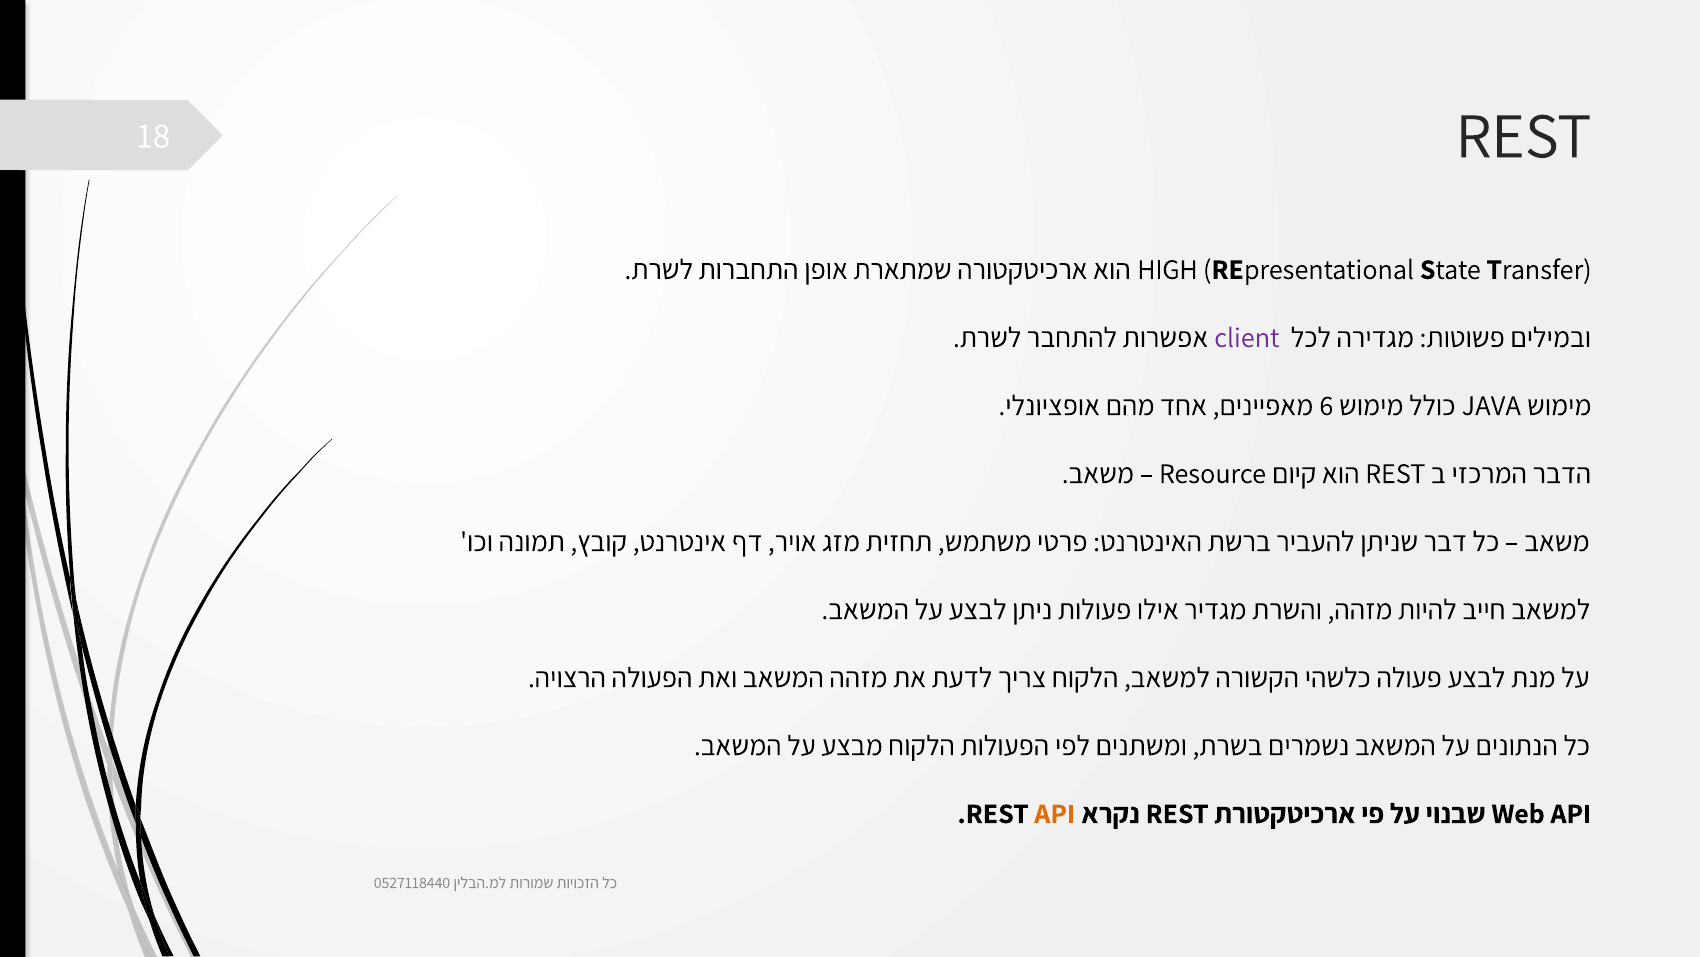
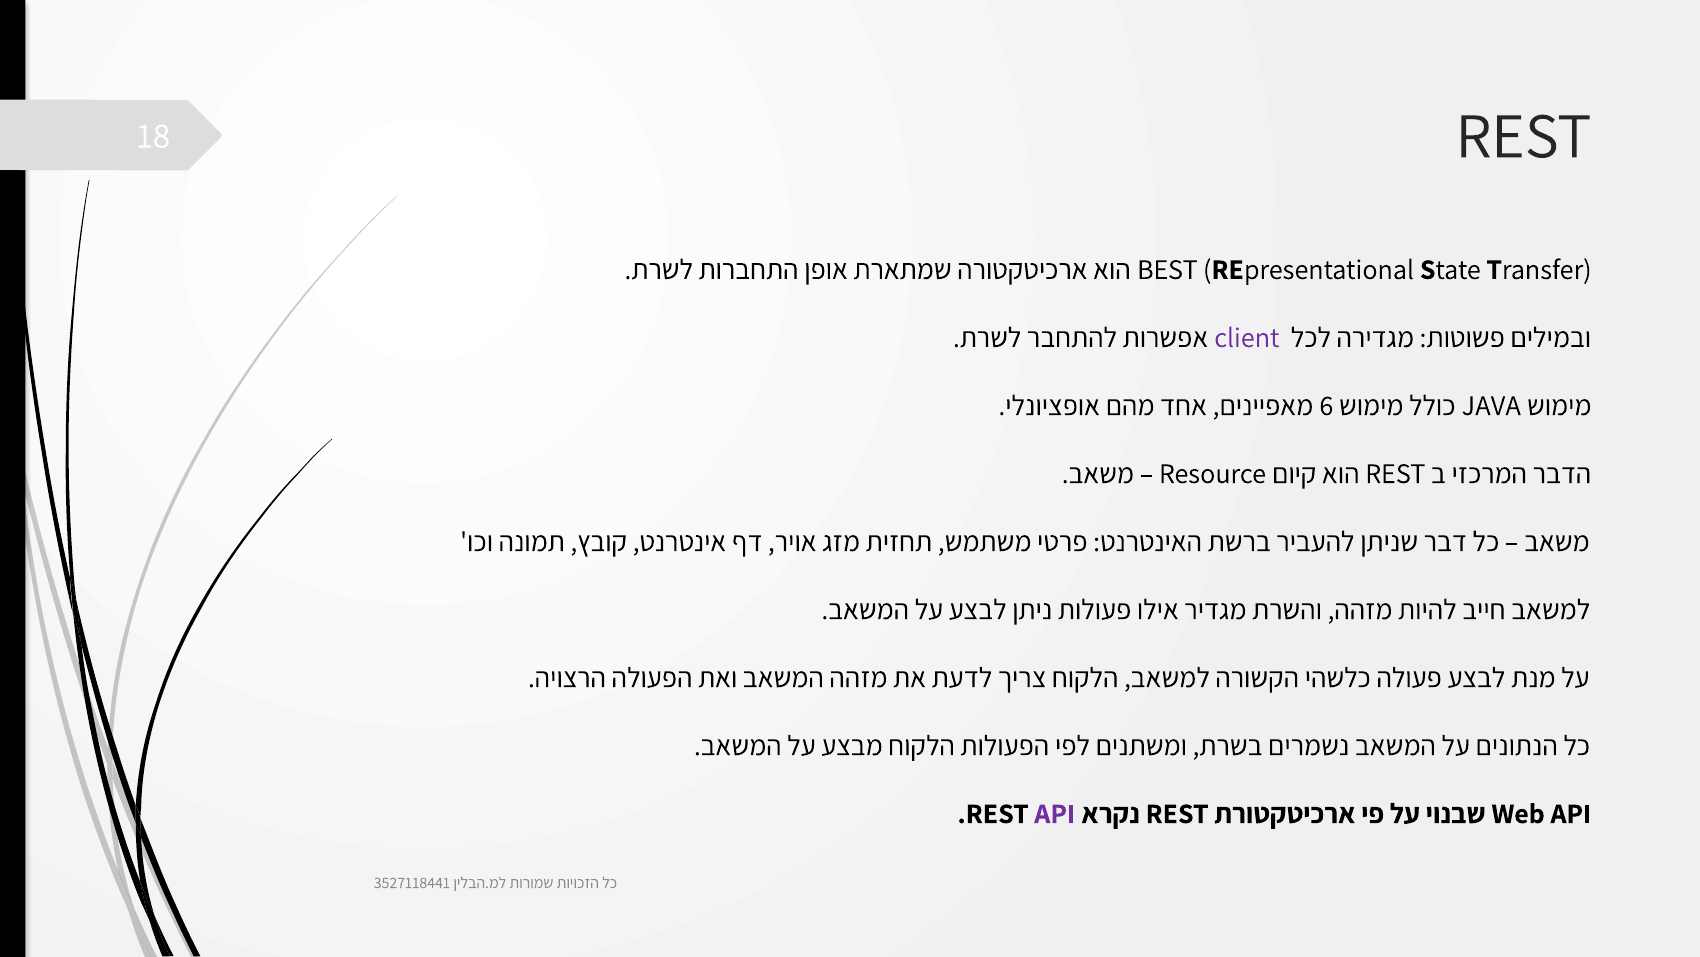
HIGH: HIGH -> BEST
API at (1055, 813) colour: orange -> purple
0527118440: 0527118440 -> 3527118441
